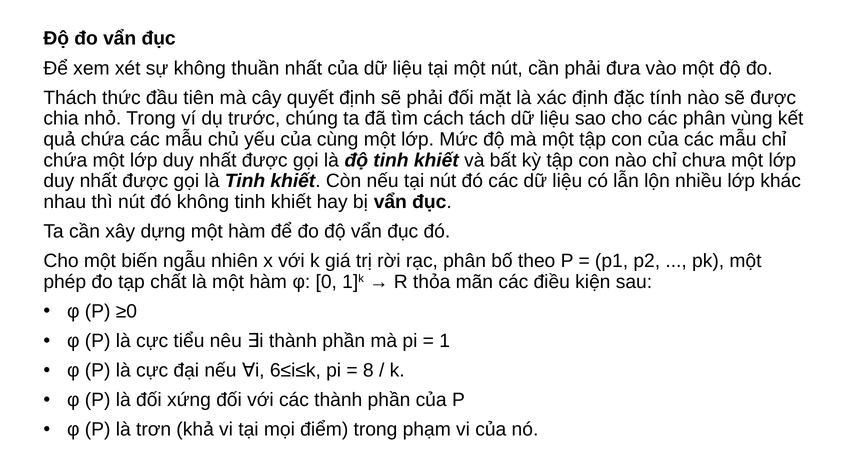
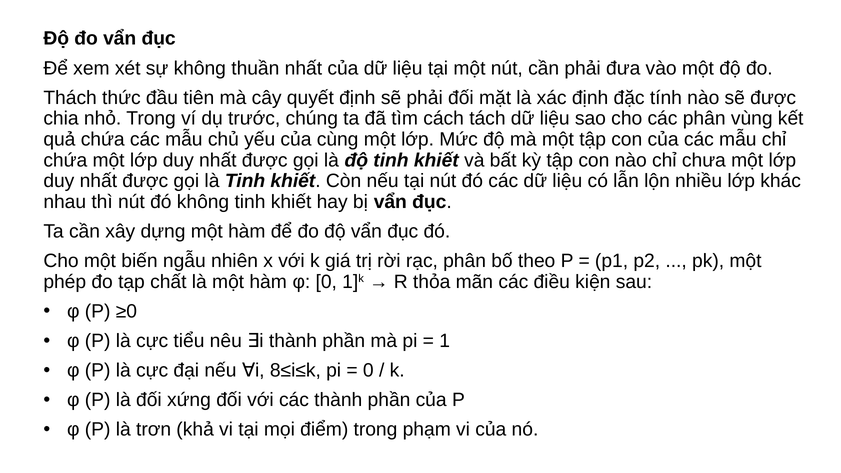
6≤i≤k: 6≤i≤k -> 8≤i≤k
8 at (368, 370): 8 -> 0
